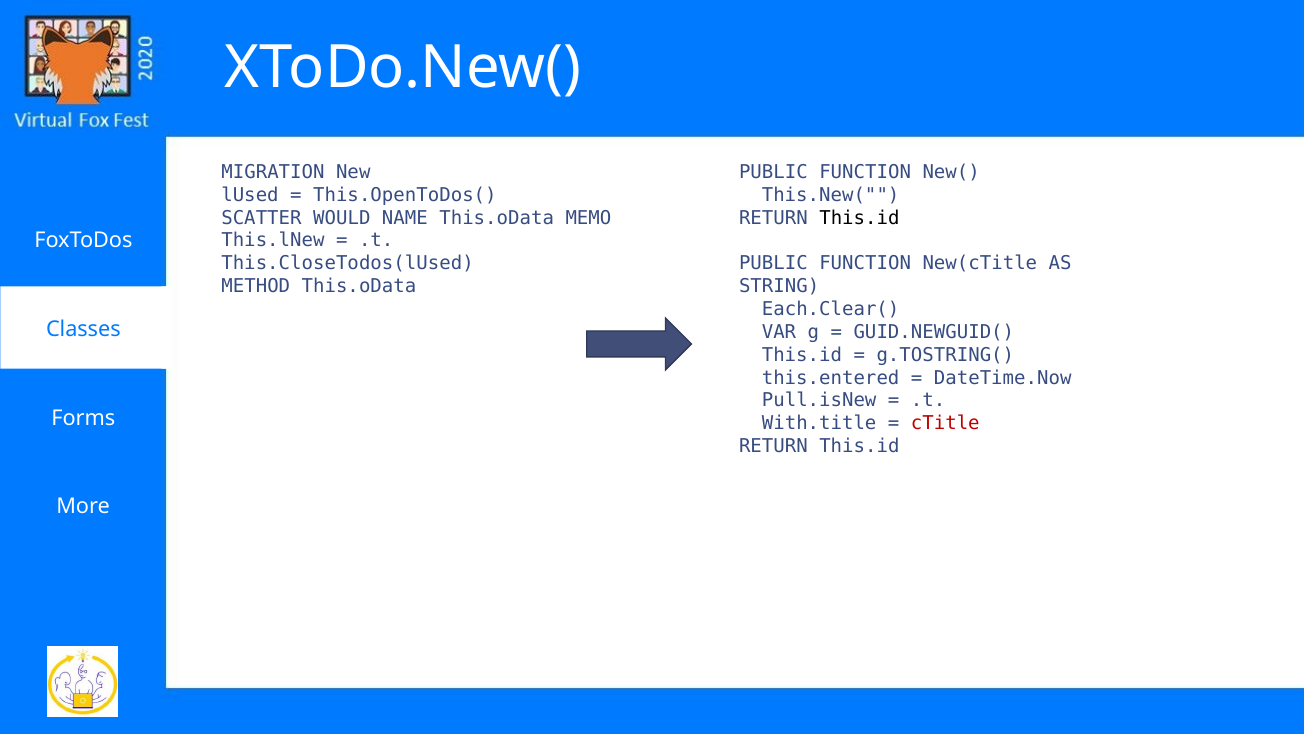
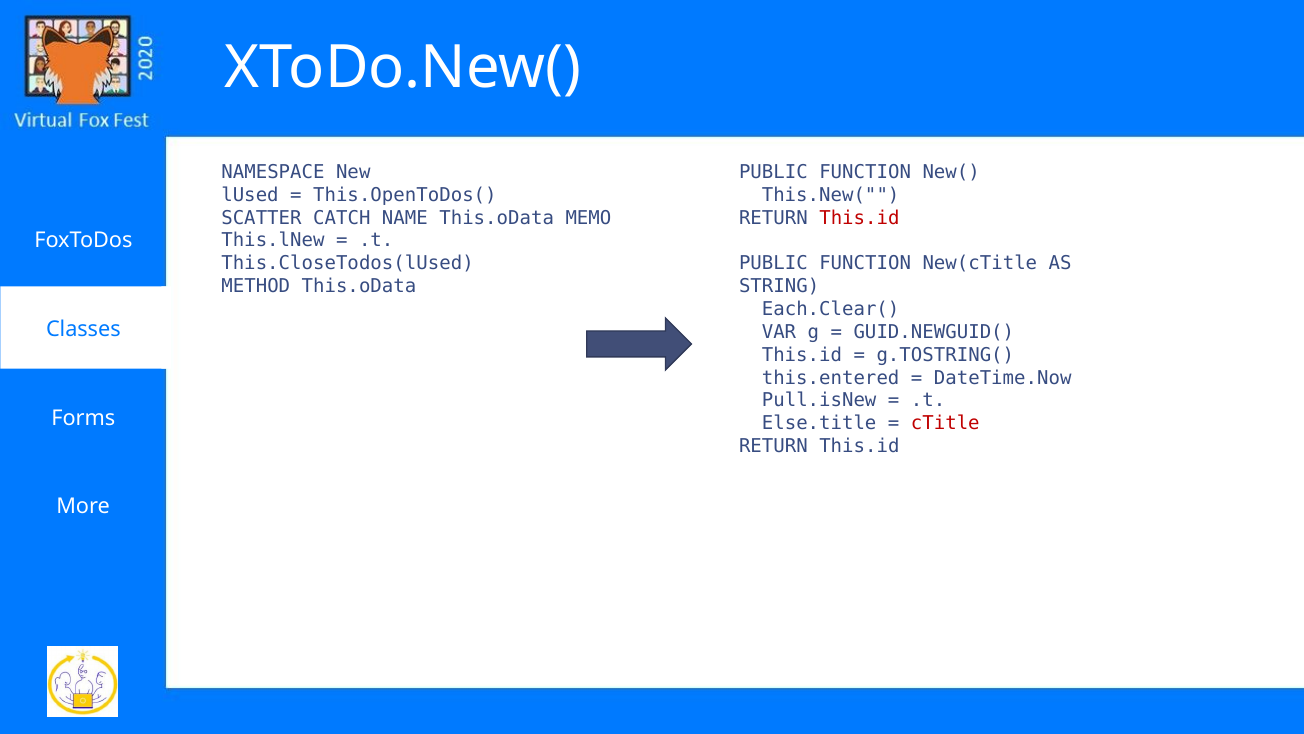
MIGRATION: MIGRATION -> NAMESPACE
WOULD: WOULD -> CATCH
This.id at (859, 218) colour: black -> red
With.title: With.title -> Else.title
